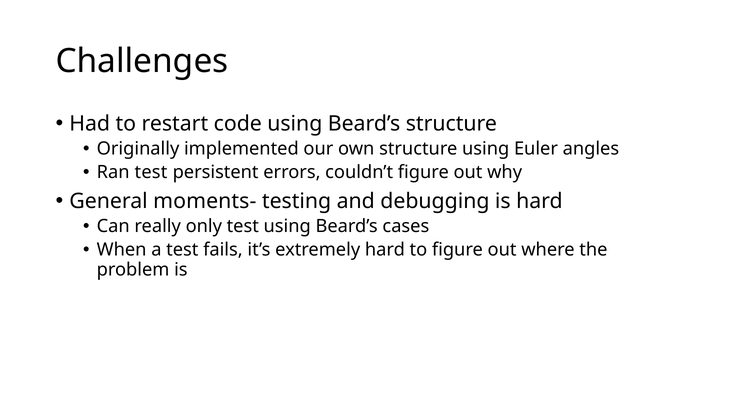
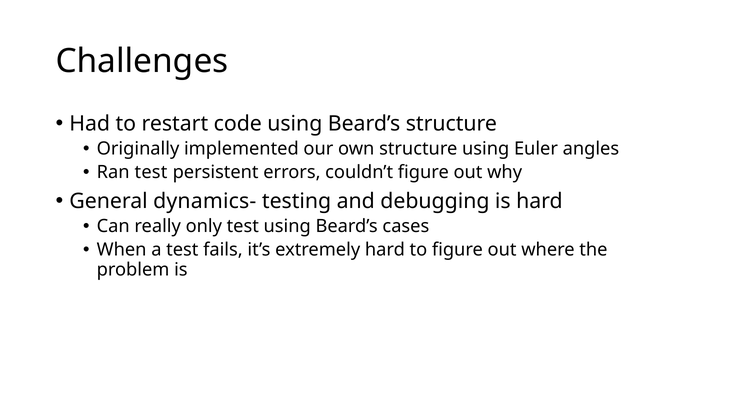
moments-: moments- -> dynamics-
